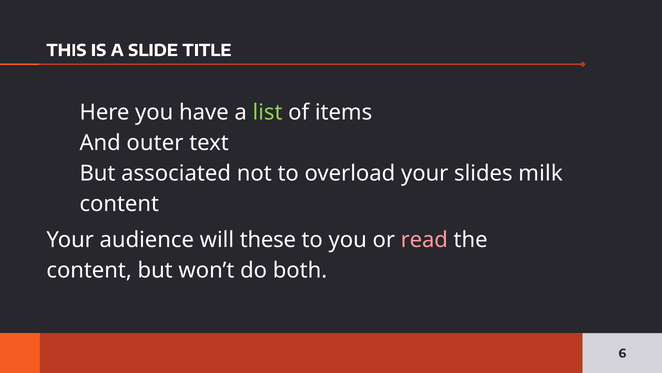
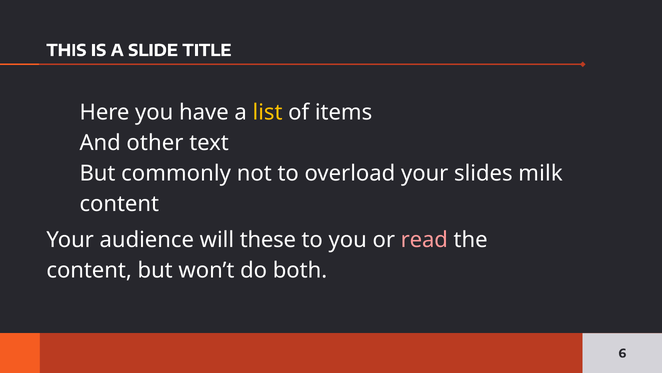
list colour: light green -> yellow
outer: outer -> other
associated: associated -> commonly
